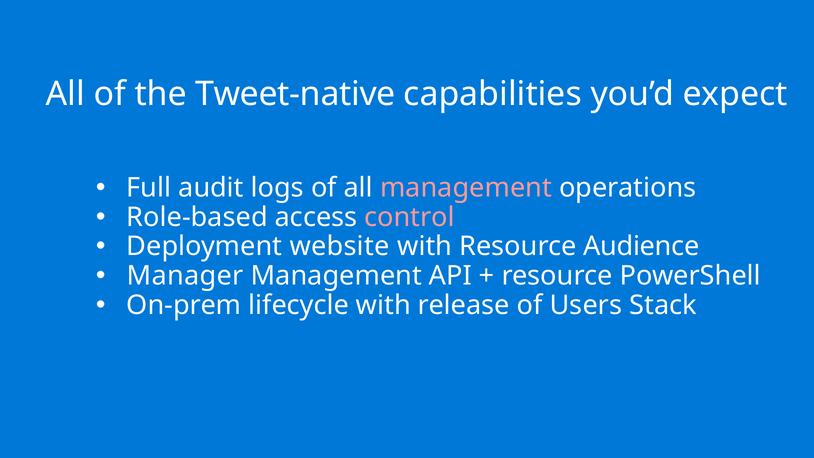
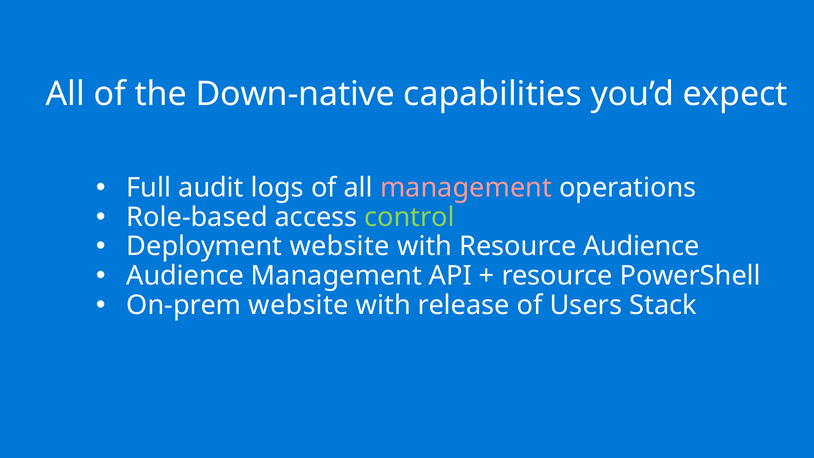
Tweet-native: Tweet-native -> Down-native
control colour: pink -> light green
Manager at (185, 276): Manager -> Audience
On-prem lifecycle: lifecycle -> website
